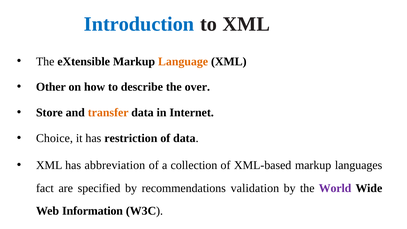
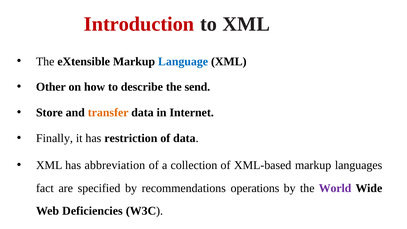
Introduction colour: blue -> red
Language colour: orange -> blue
over: over -> send
Choice: Choice -> Finally
validation: validation -> operations
Information: Information -> Deficiencies
